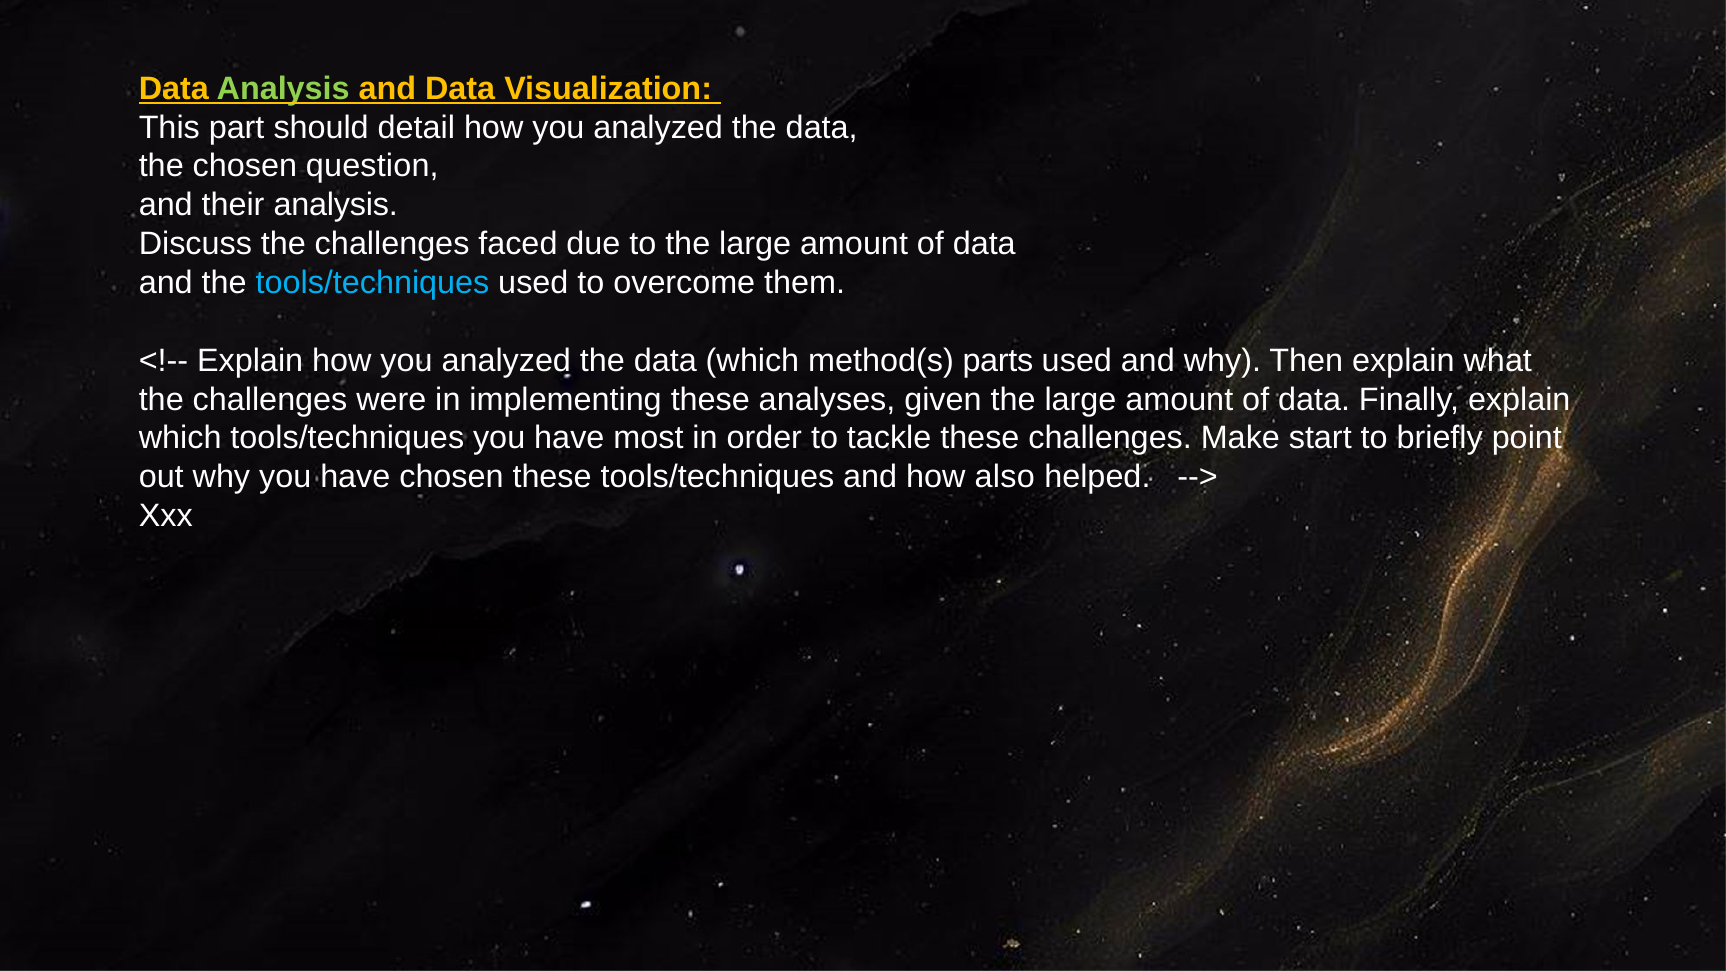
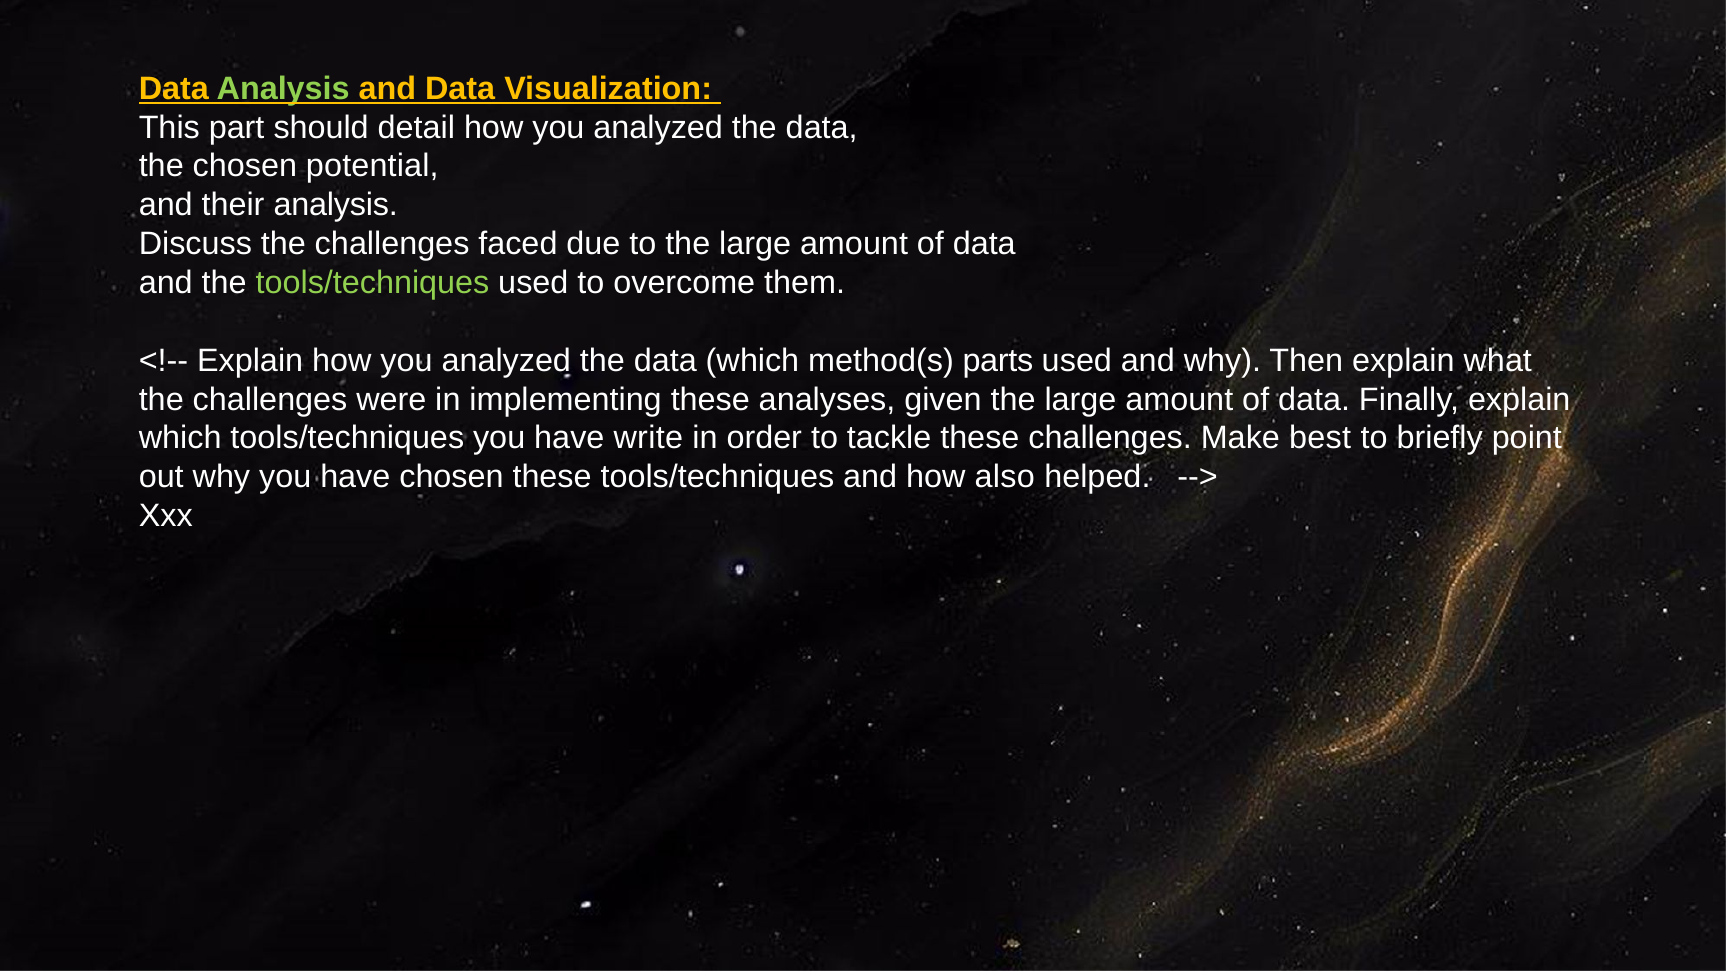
question: question -> potential
tools/techniques at (372, 283) colour: light blue -> light green
most: most -> write
start: start -> best
